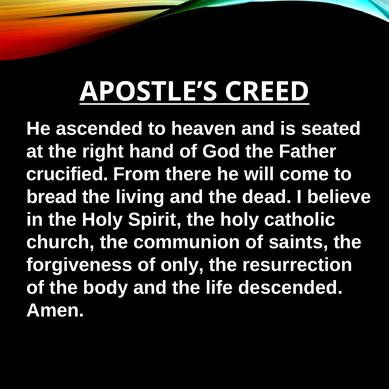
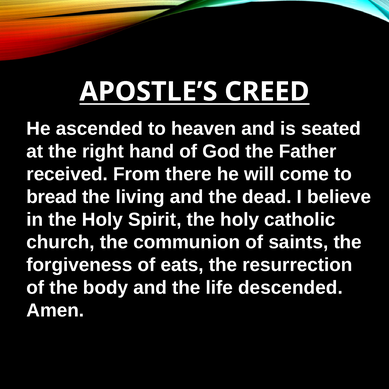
crucified: crucified -> received
only: only -> eats
